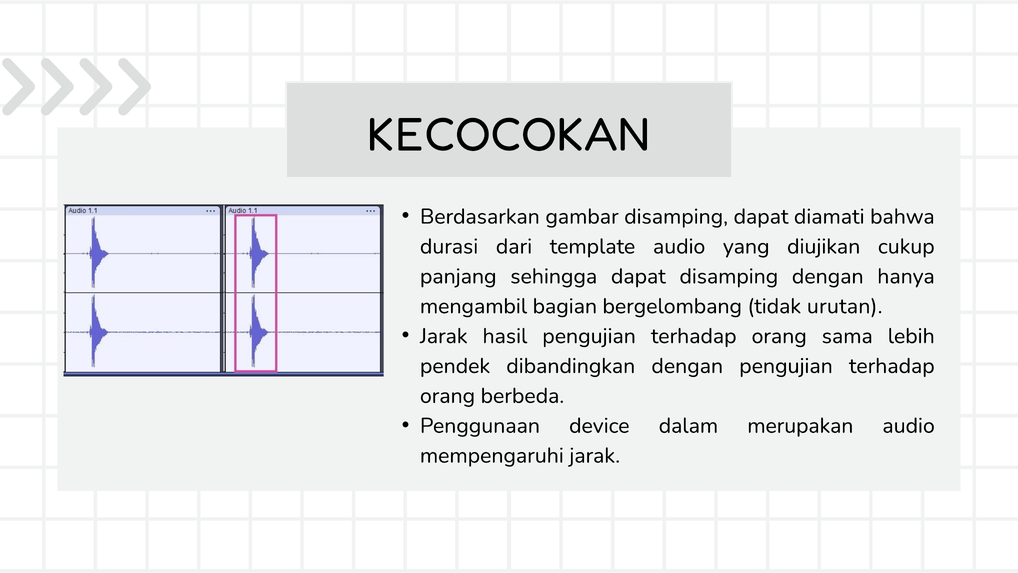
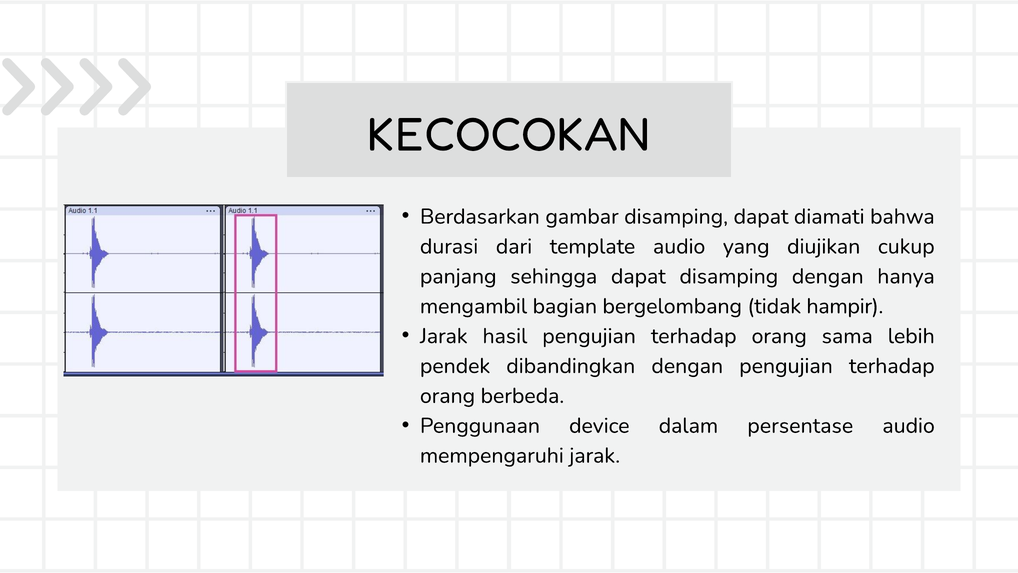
urutan: urutan -> hampir
merupakan: merupakan -> persentase
